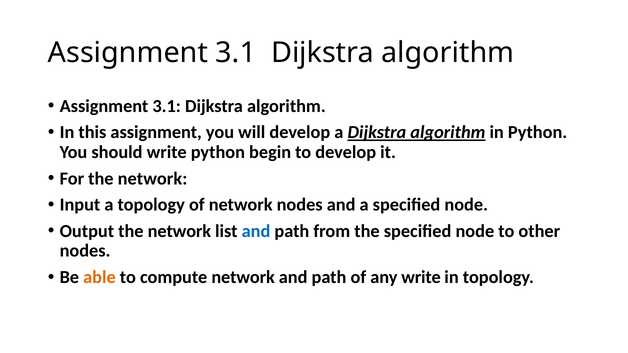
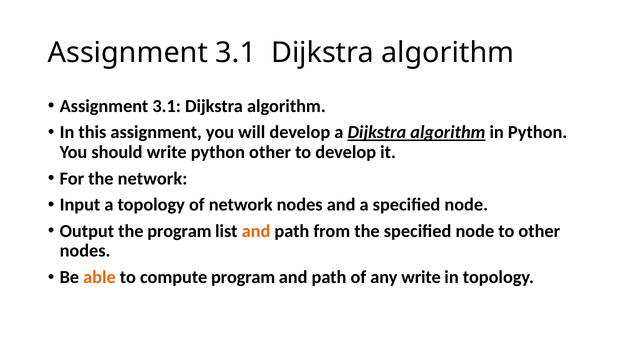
python begin: begin -> other
Output the network: network -> program
and at (256, 231) colour: blue -> orange
compute network: network -> program
